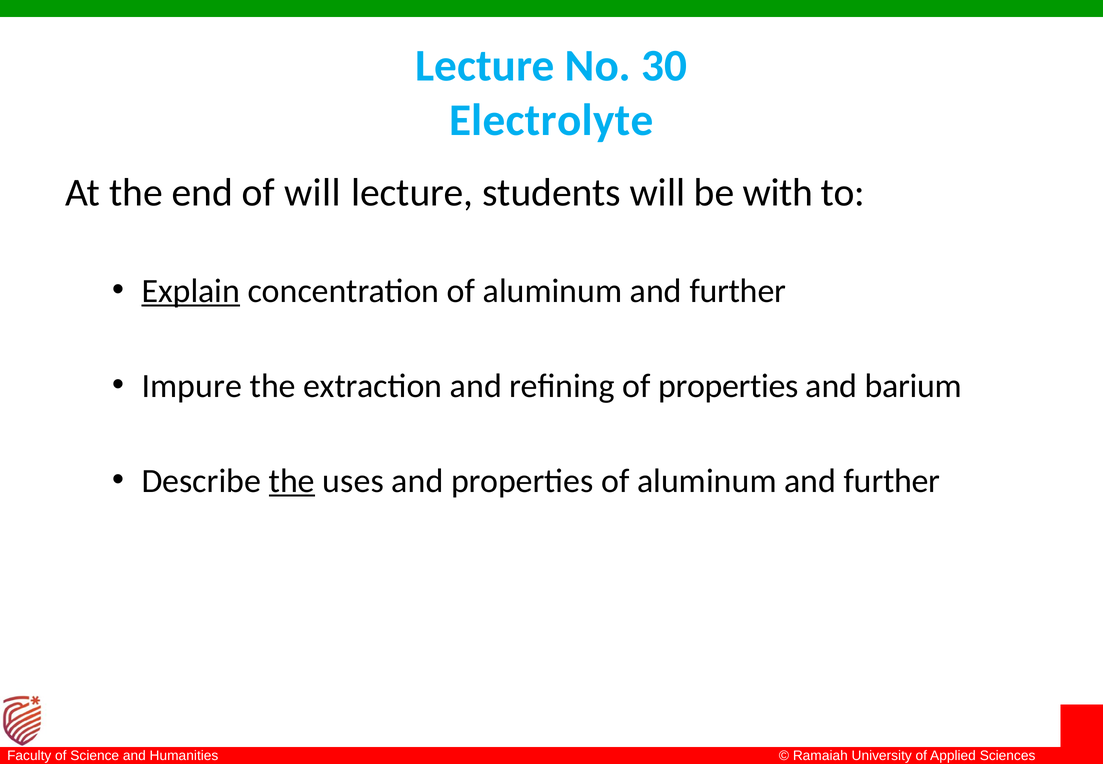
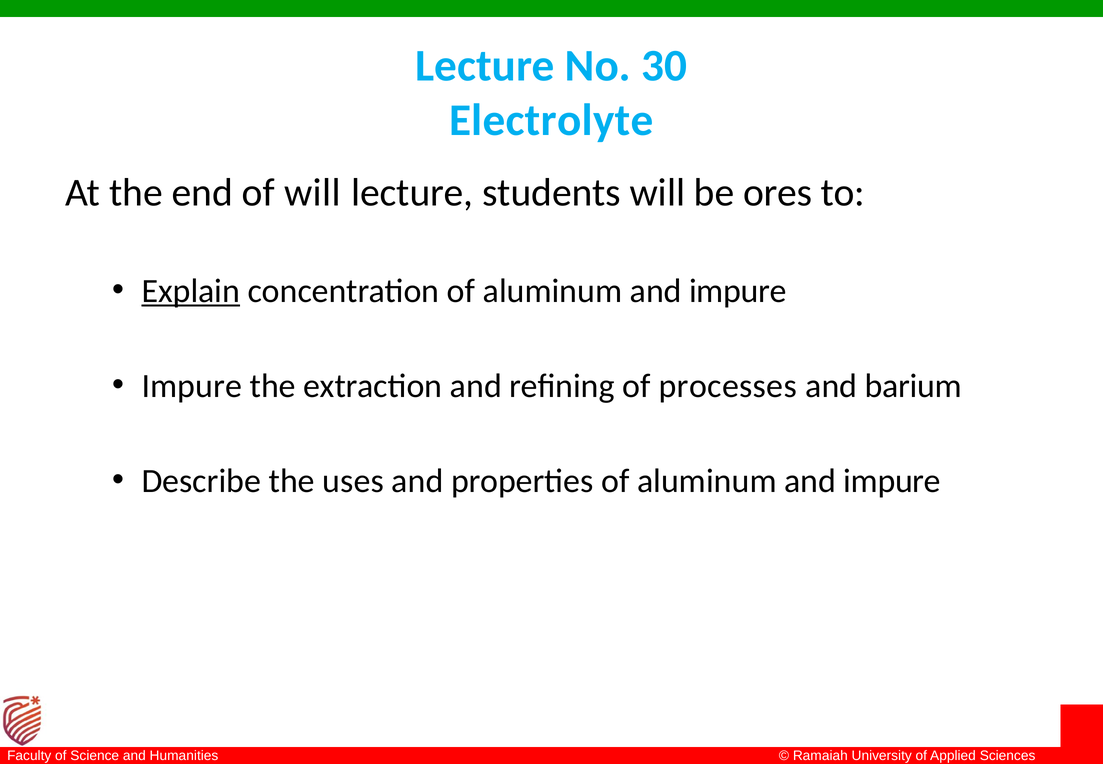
with: with -> ores
further at (738, 291): further -> impure
of properties: properties -> processes
the at (292, 481) underline: present -> none
further at (892, 481): further -> impure
